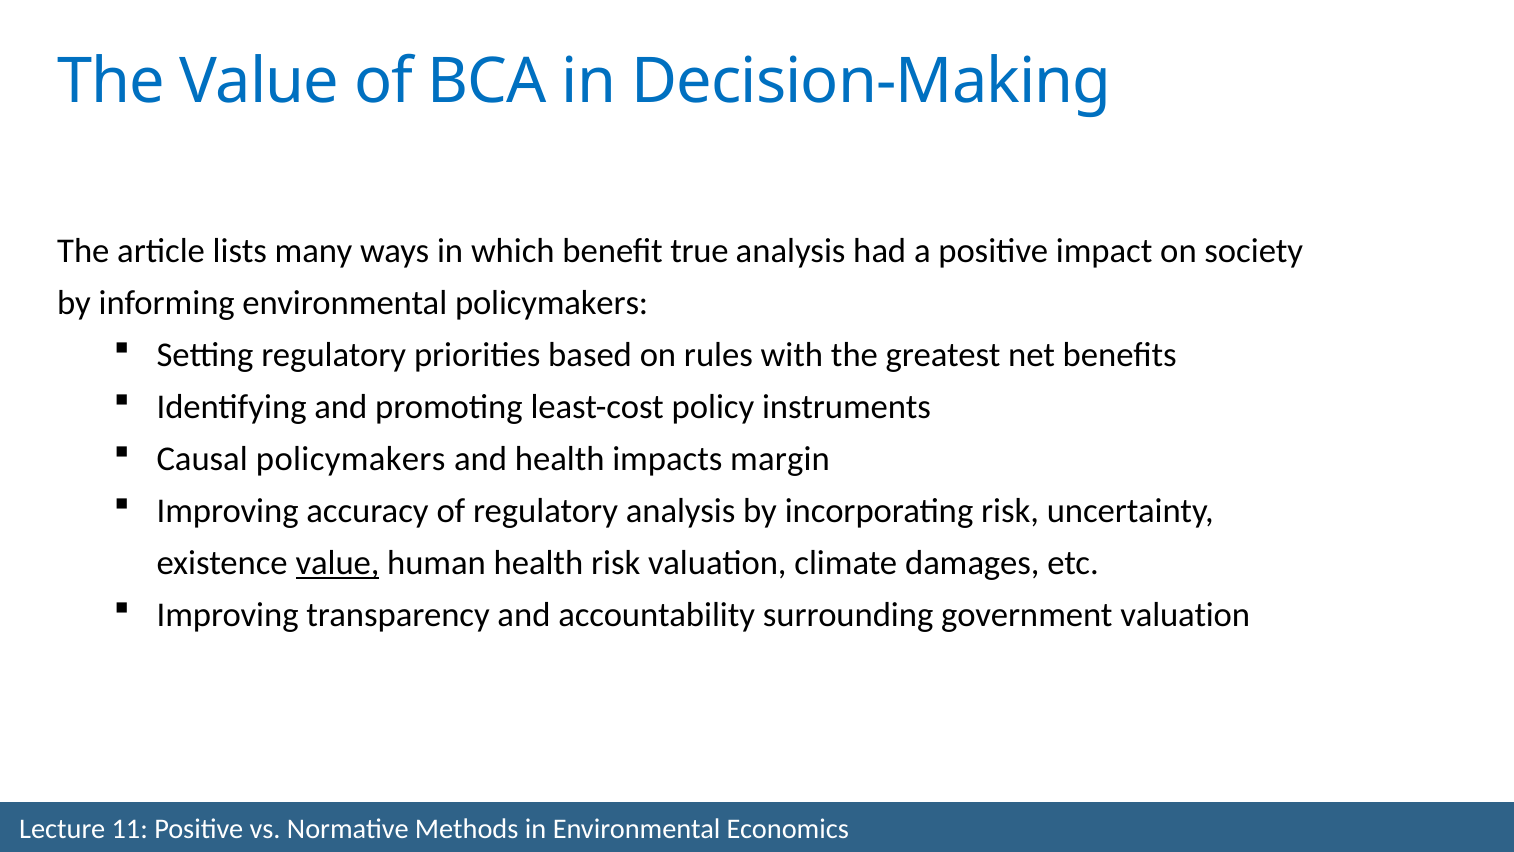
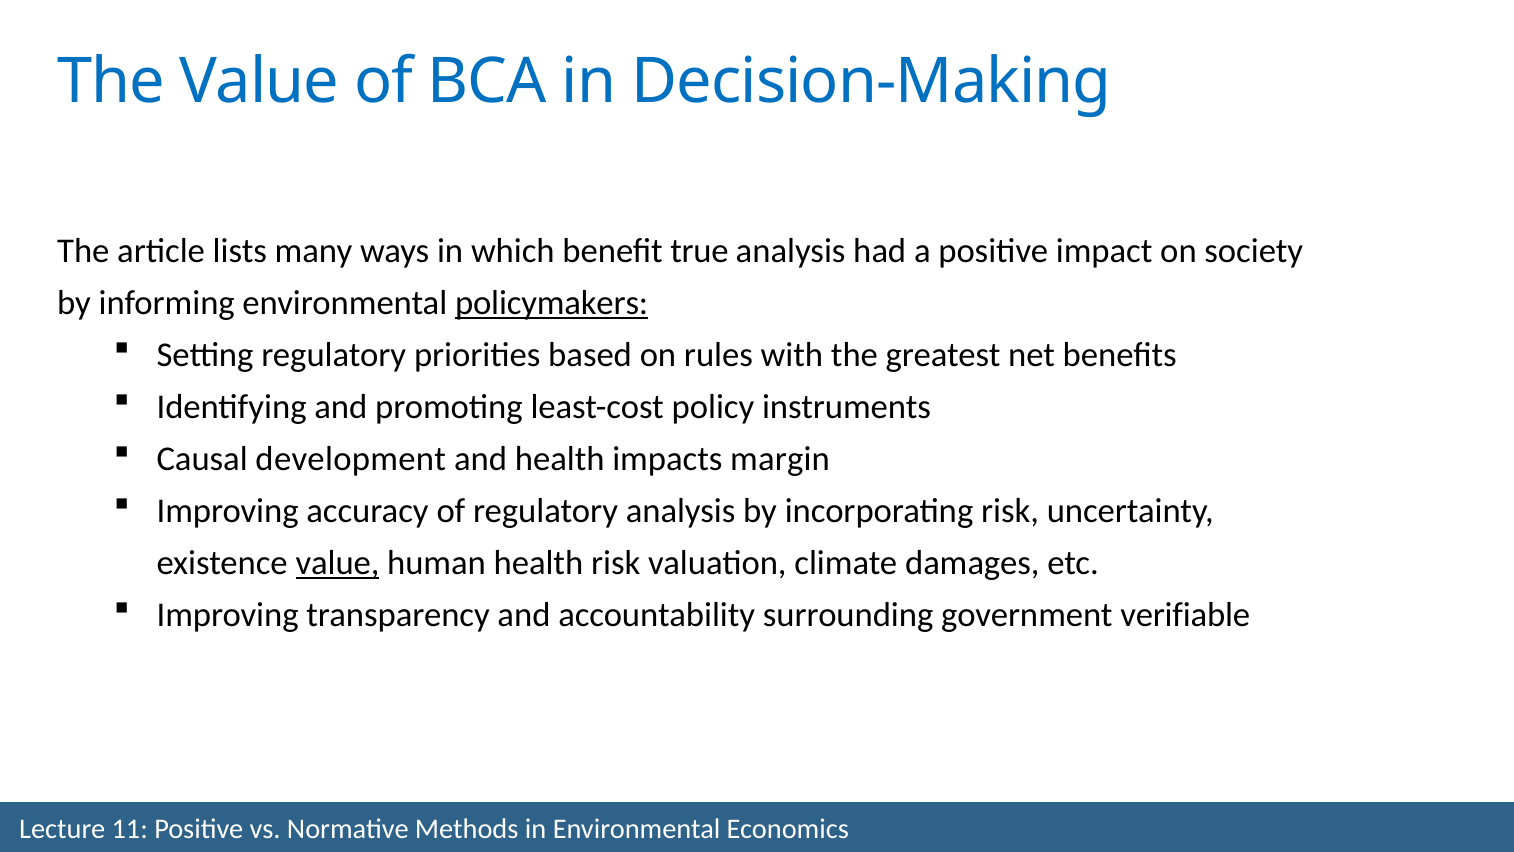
policymakers at (552, 303) underline: none -> present
Causal policymakers: policymakers -> development
government valuation: valuation -> verifiable
